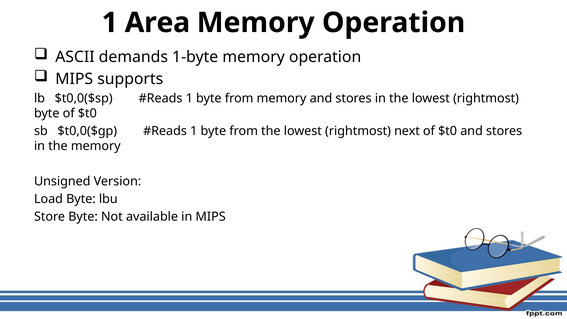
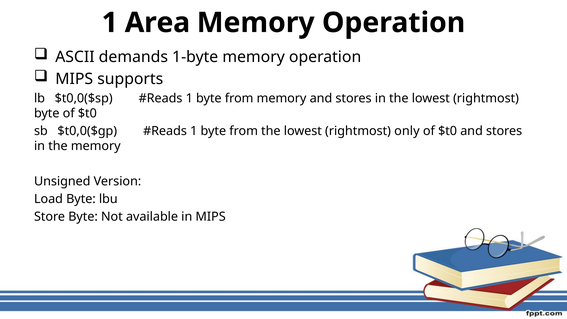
next: next -> only
